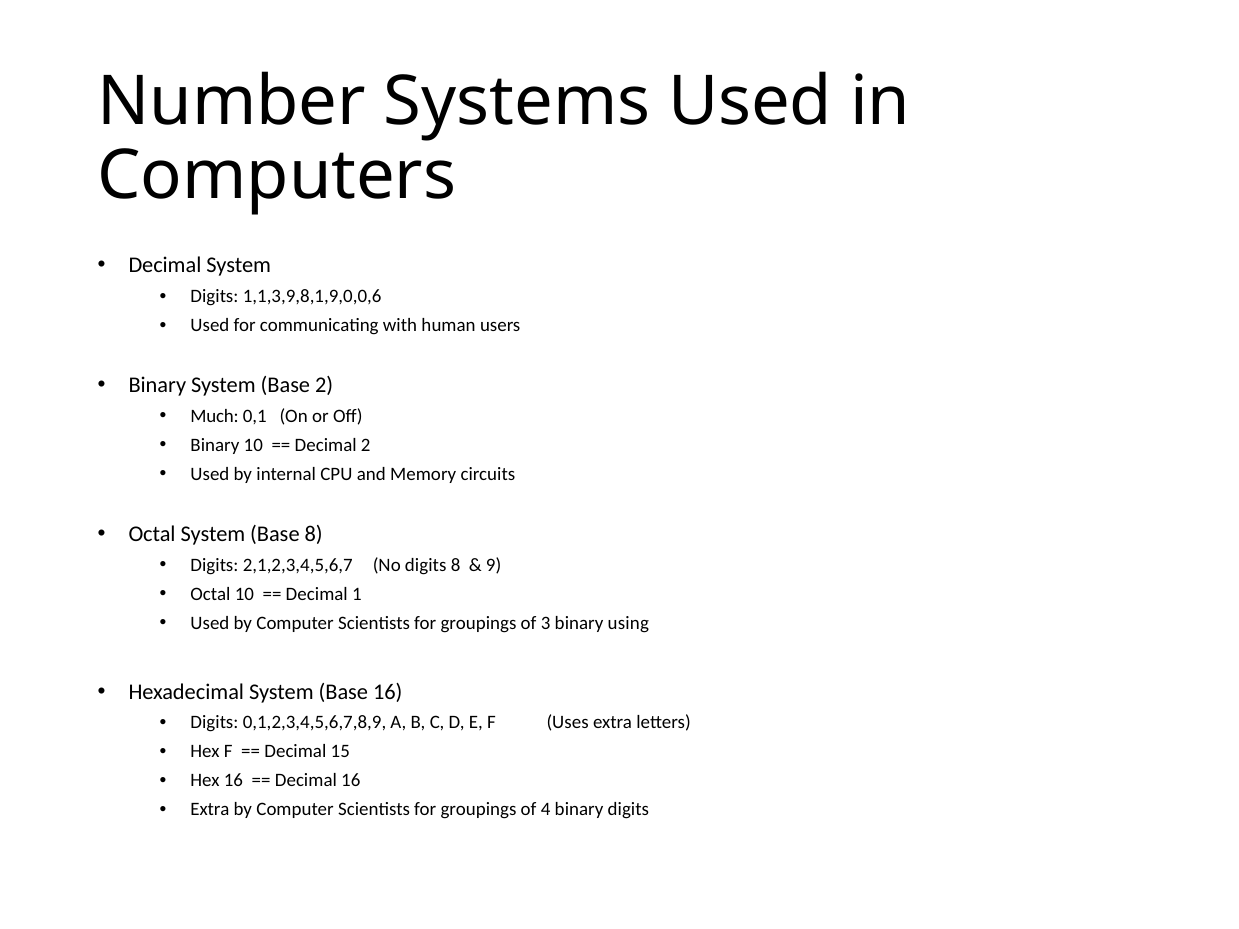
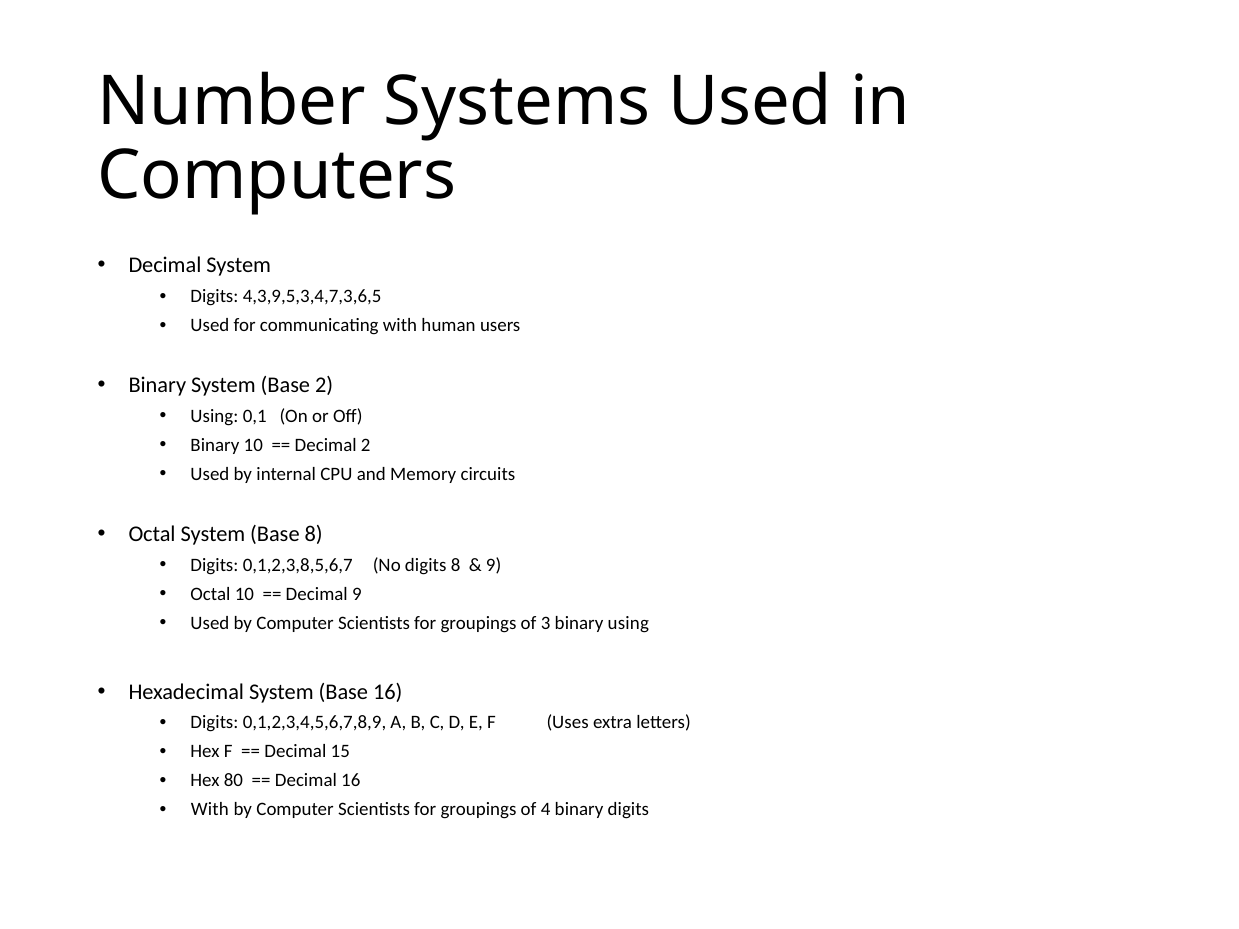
1,1,3,9,8,1,9,0,0,6: 1,1,3,9,8,1,9,0,0,6 -> 4,3,9,5,3,4,7,3,6,5
Much at (215, 416): Much -> Using
2,1,2,3,4,5,6,7: 2,1,2,3,4,5,6,7 -> 0,1,2,3,8,5,6,7
Decimal 1: 1 -> 9
Hex 16: 16 -> 80
Extra at (210, 810): Extra -> With
